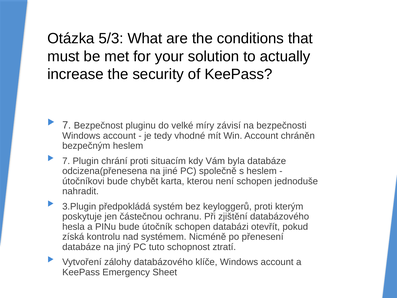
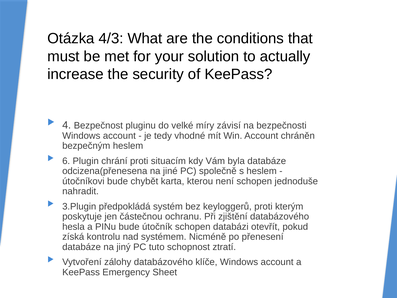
5/3: 5/3 -> 4/3
7 at (67, 125): 7 -> 4
7 at (66, 161): 7 -> 6
